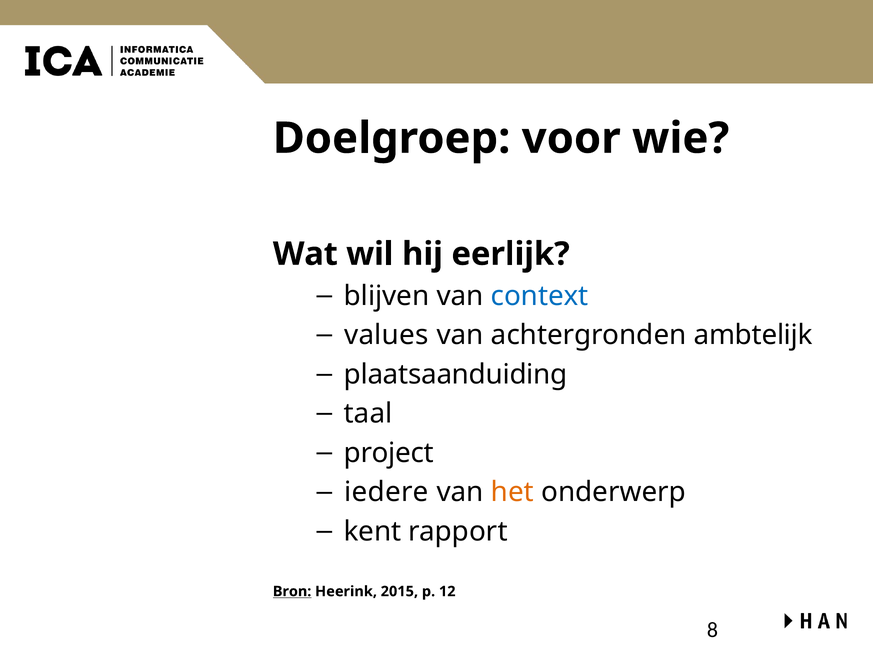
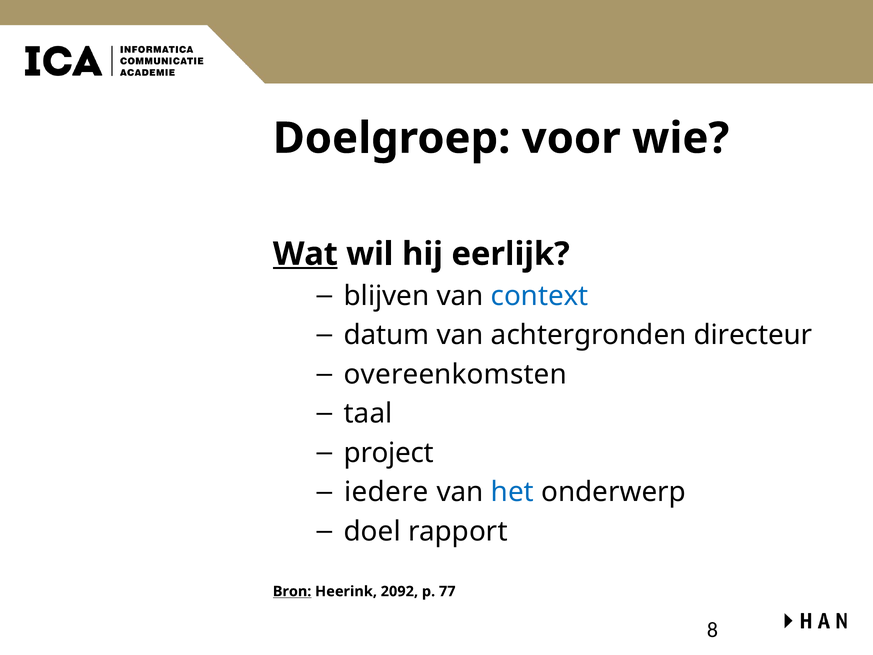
Wat underline: none -> present
values: values -> datum
ambtelijk: ambtelijk -> directeur
plaatsaanduiding: plaatsaanduiding -> overeenkomsten
het colour: orange -> blue
kent: kent -> doel
2015: 2015 -> 2092
12: 12 -> 77
